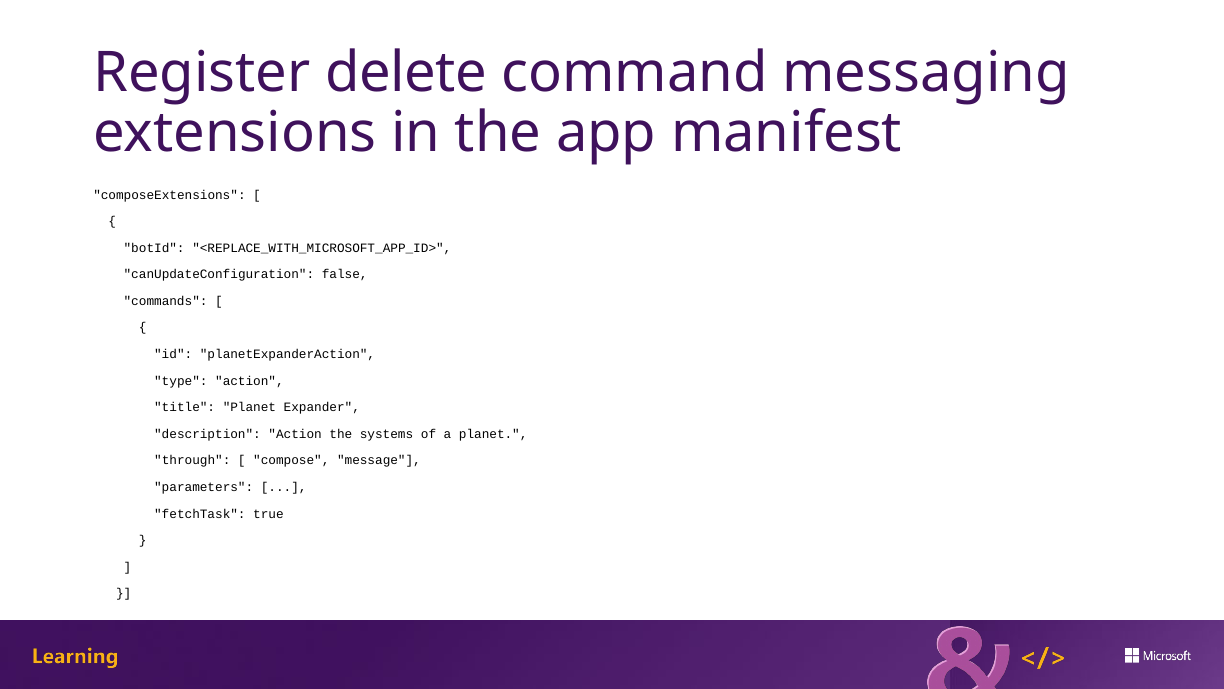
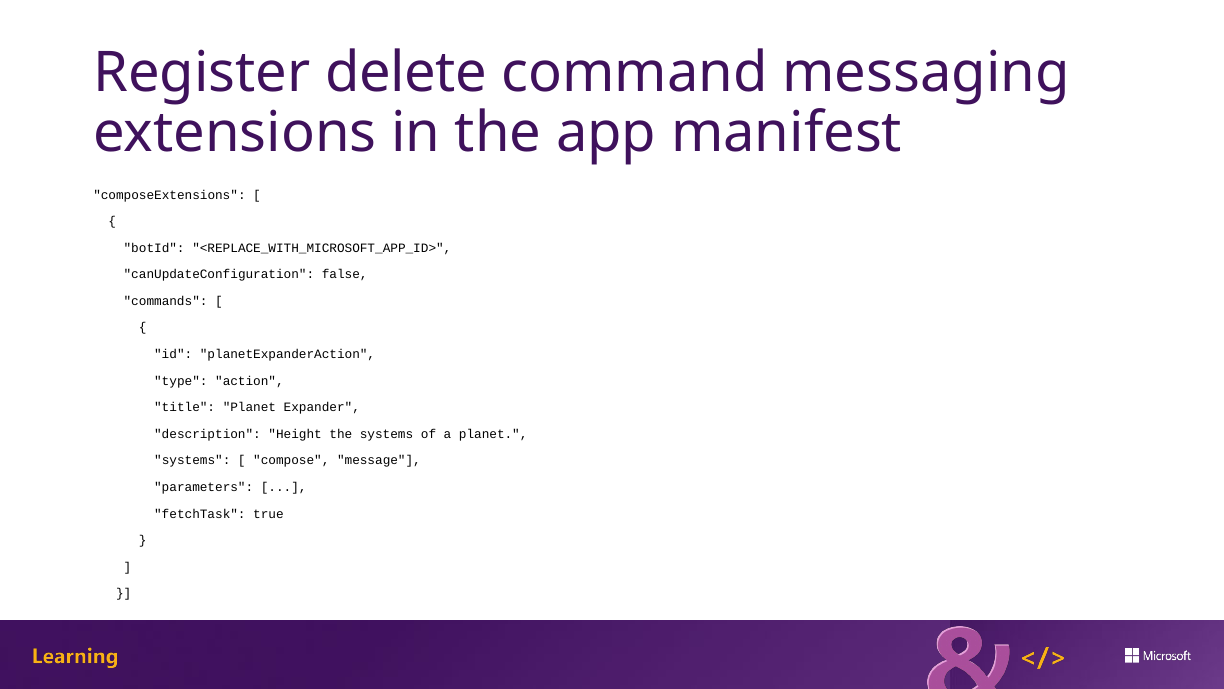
description Action: Action -> Height
through at (192, 460): through -> systems
